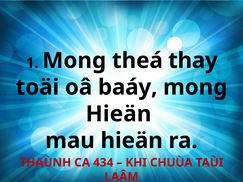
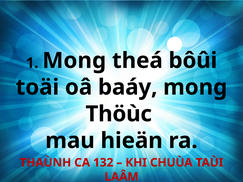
thay: thay -> bôûi
Hieän at (118, 114): Hieän -> Thöùc
434: 434 -> 132
